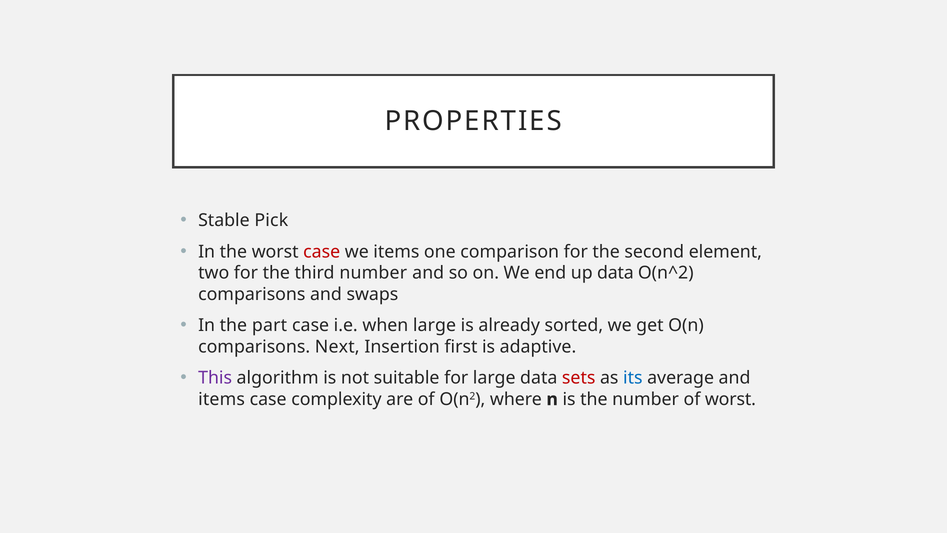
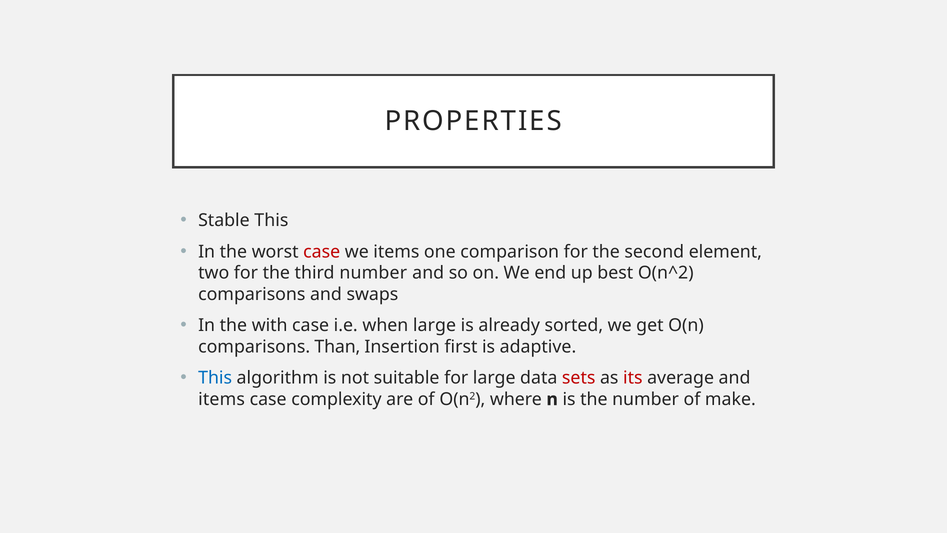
Stable Pick: Pick -> This
up data: data -> best
part: part -> with
Next: Next -> Than
This at (215, 378) colour: purple -> blue
its colour: blue -> red
of worst: worst -> make
